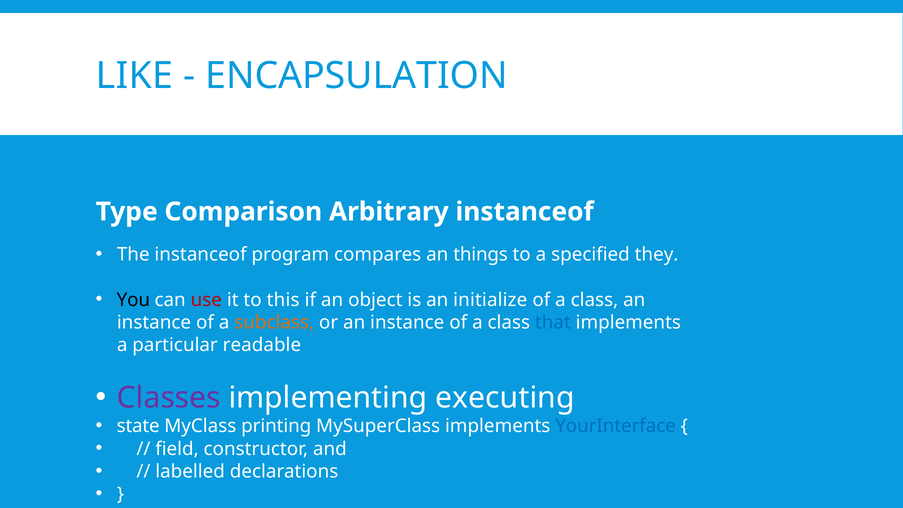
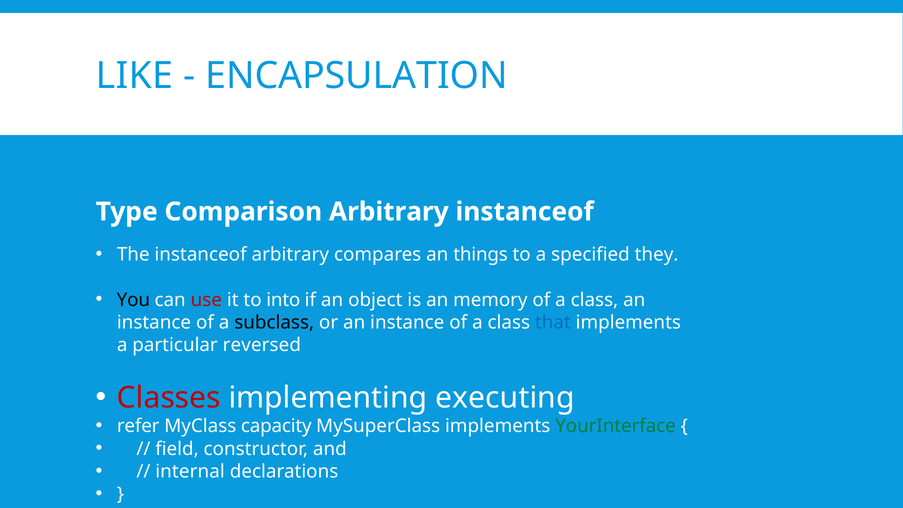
instanceof program: program -> arbitrary
this: this -> into
initialize: initialize -> memory
subclass colour: orange -> black
readable: readable -> reversed
Classes colour: purple -> red
state: state -> refer
printing: printing -> capacity
YourInterface colour: blue -> green
labelled: labelled -> internal
